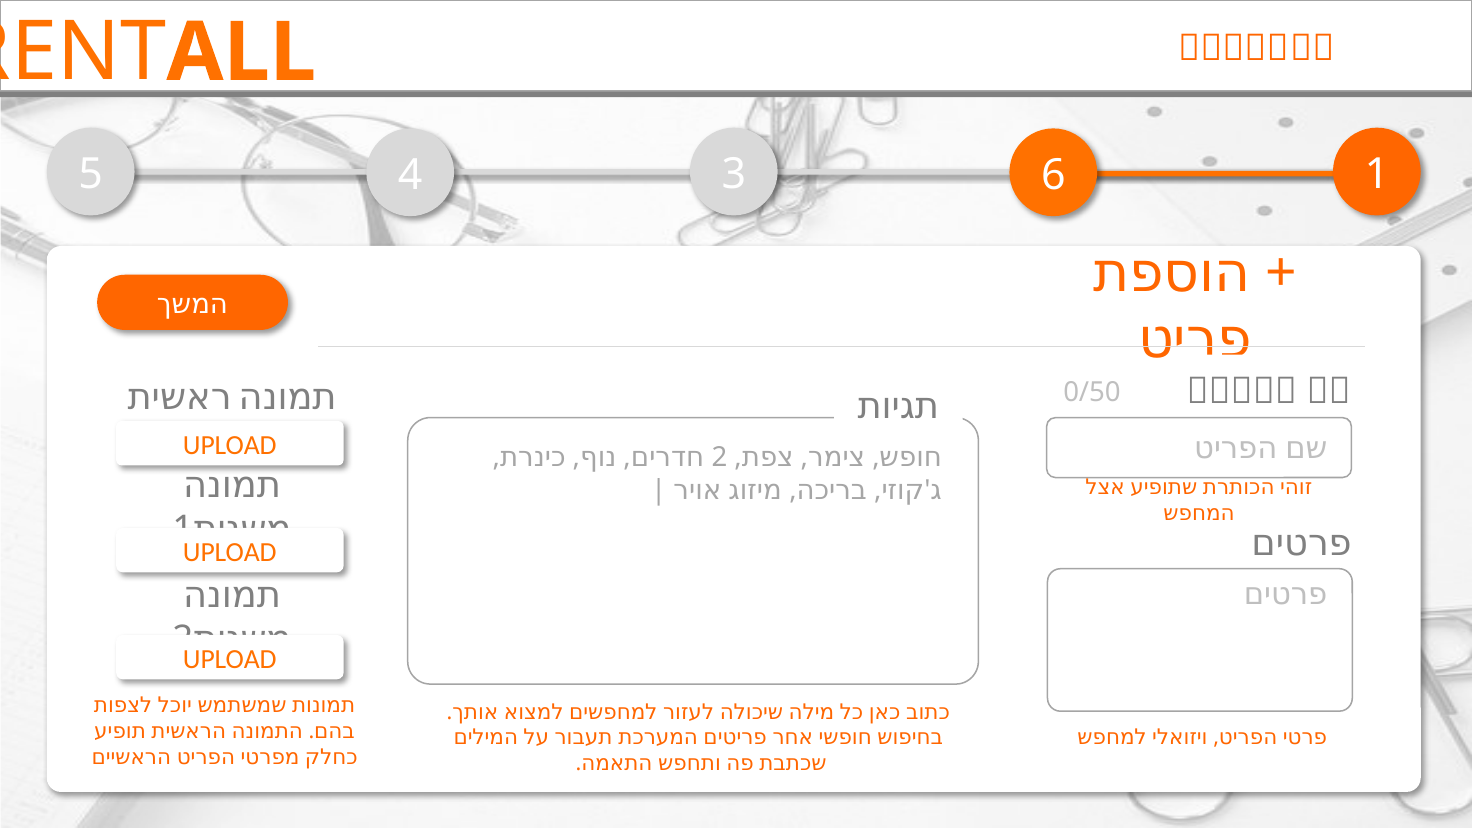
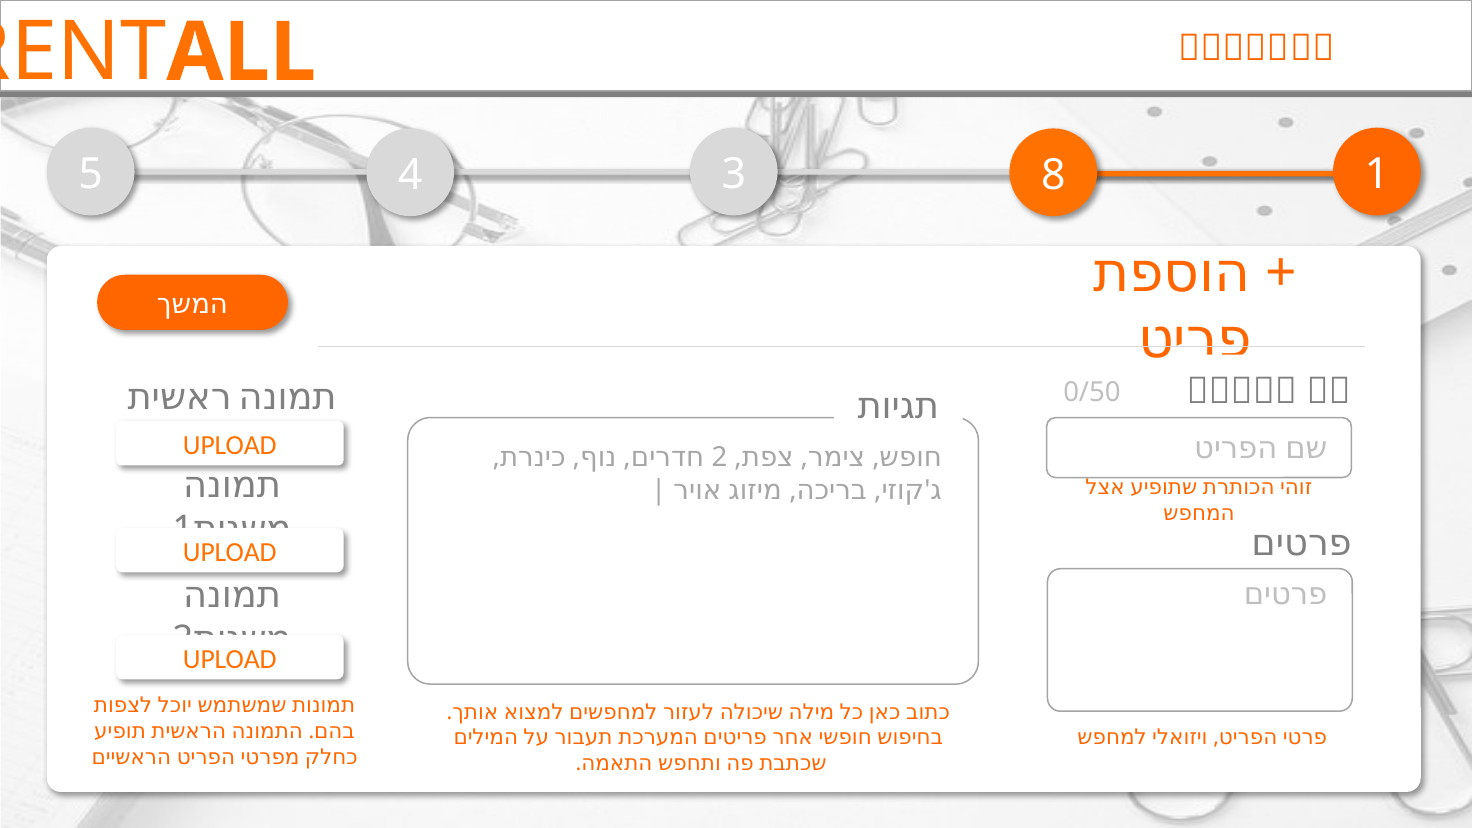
6: 6 -> 8
